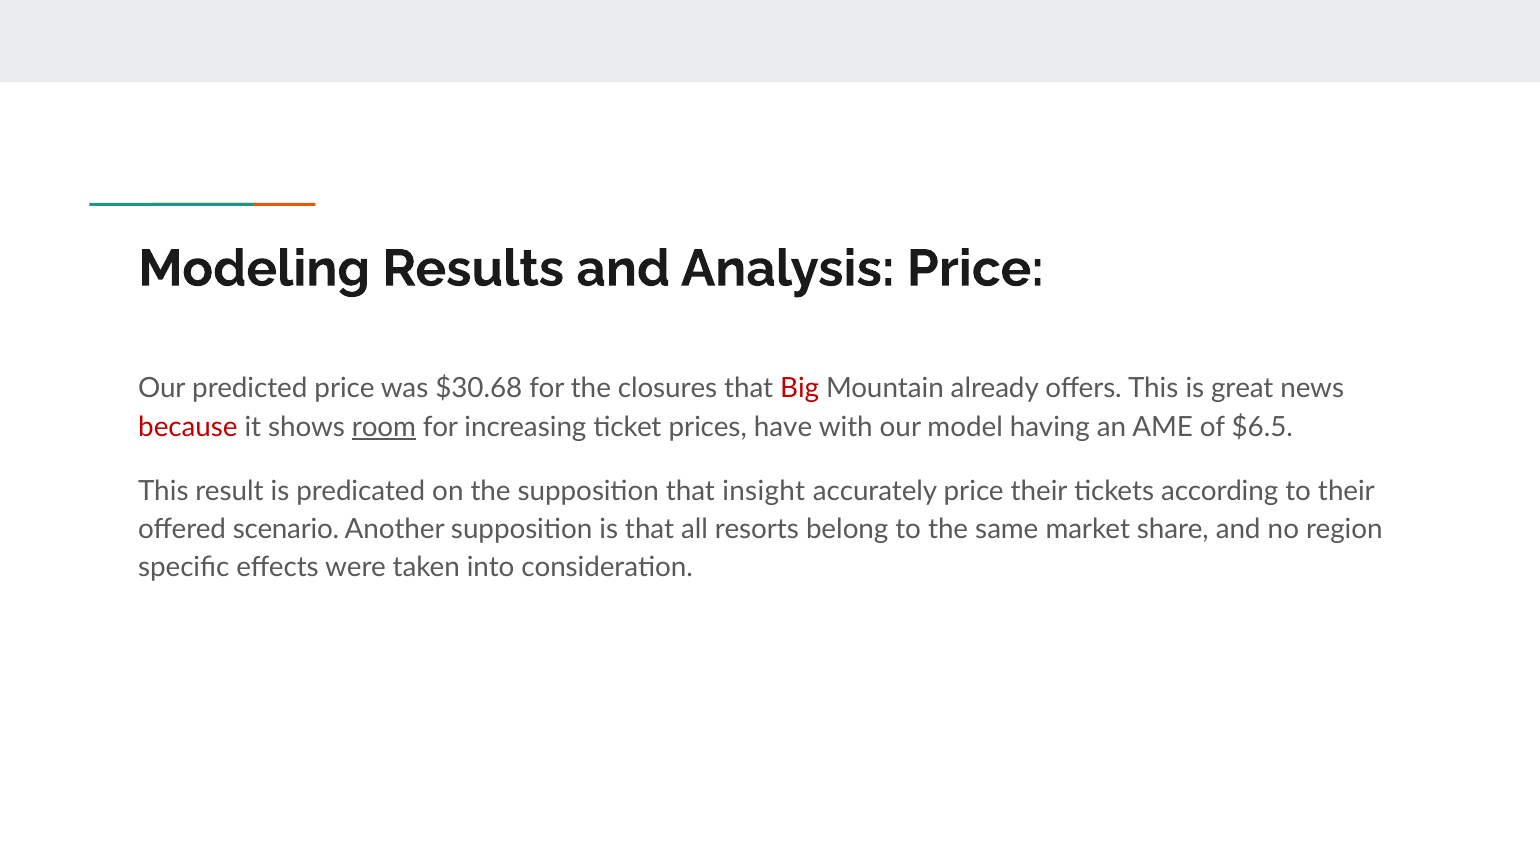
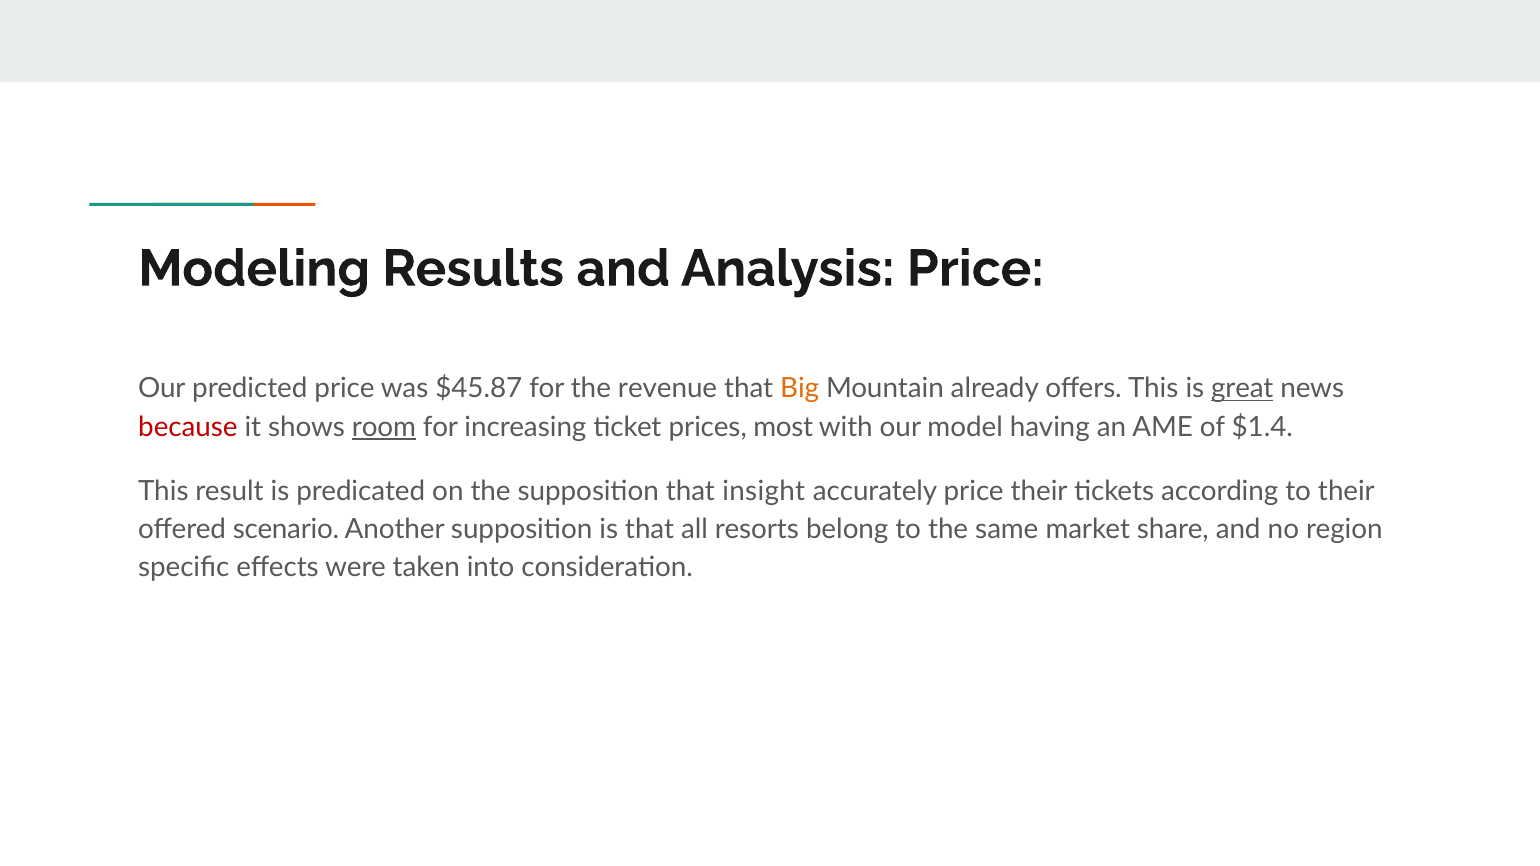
$30.68: $30.68 -> $45.87
closures: closures -> revenue
Big colour: red -> orange
great underline: none -> present
have: have -> most
$6.5: $6.5 -> $1.4
